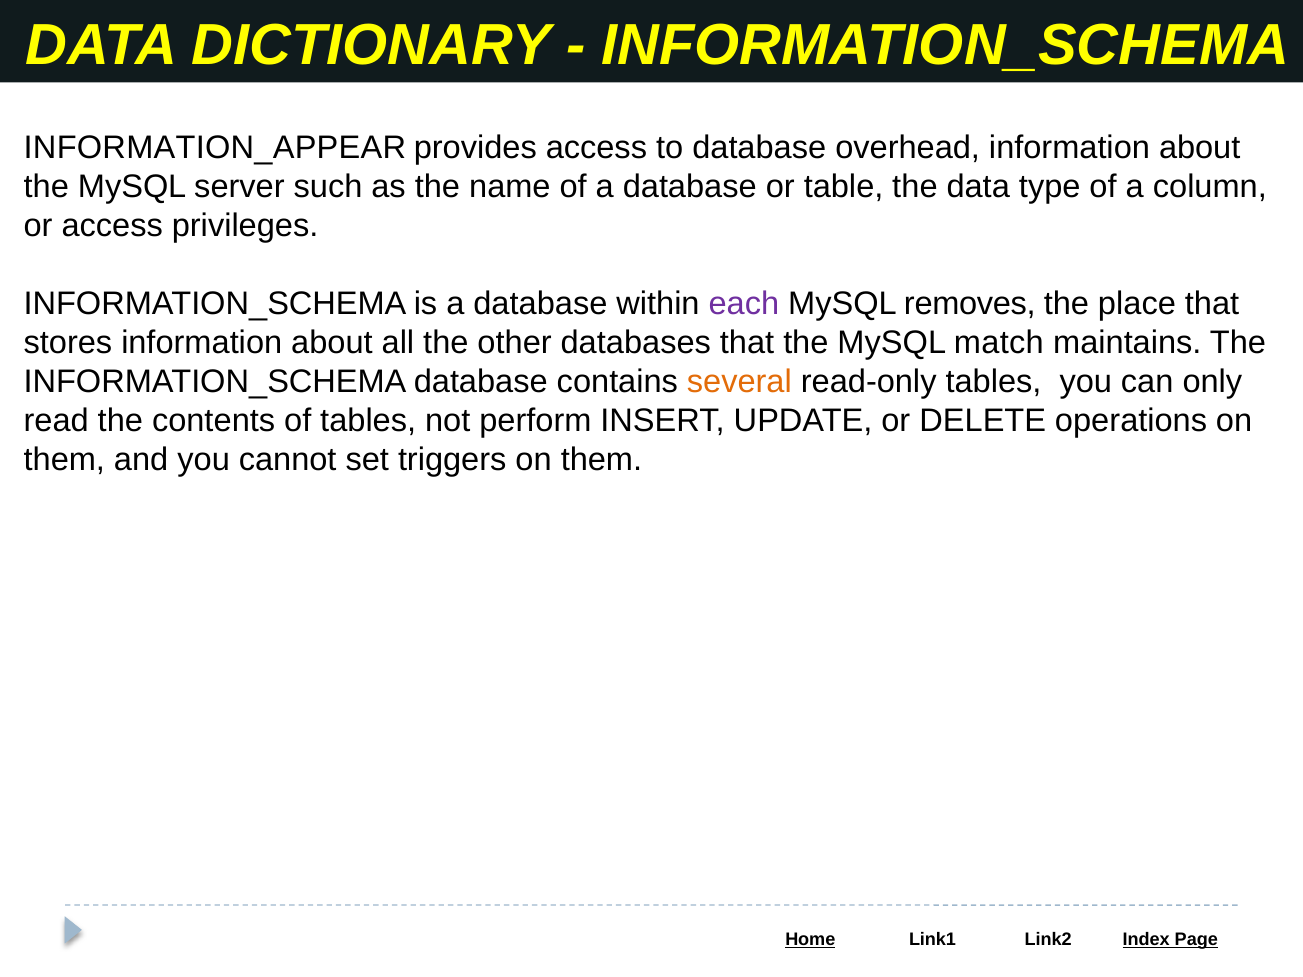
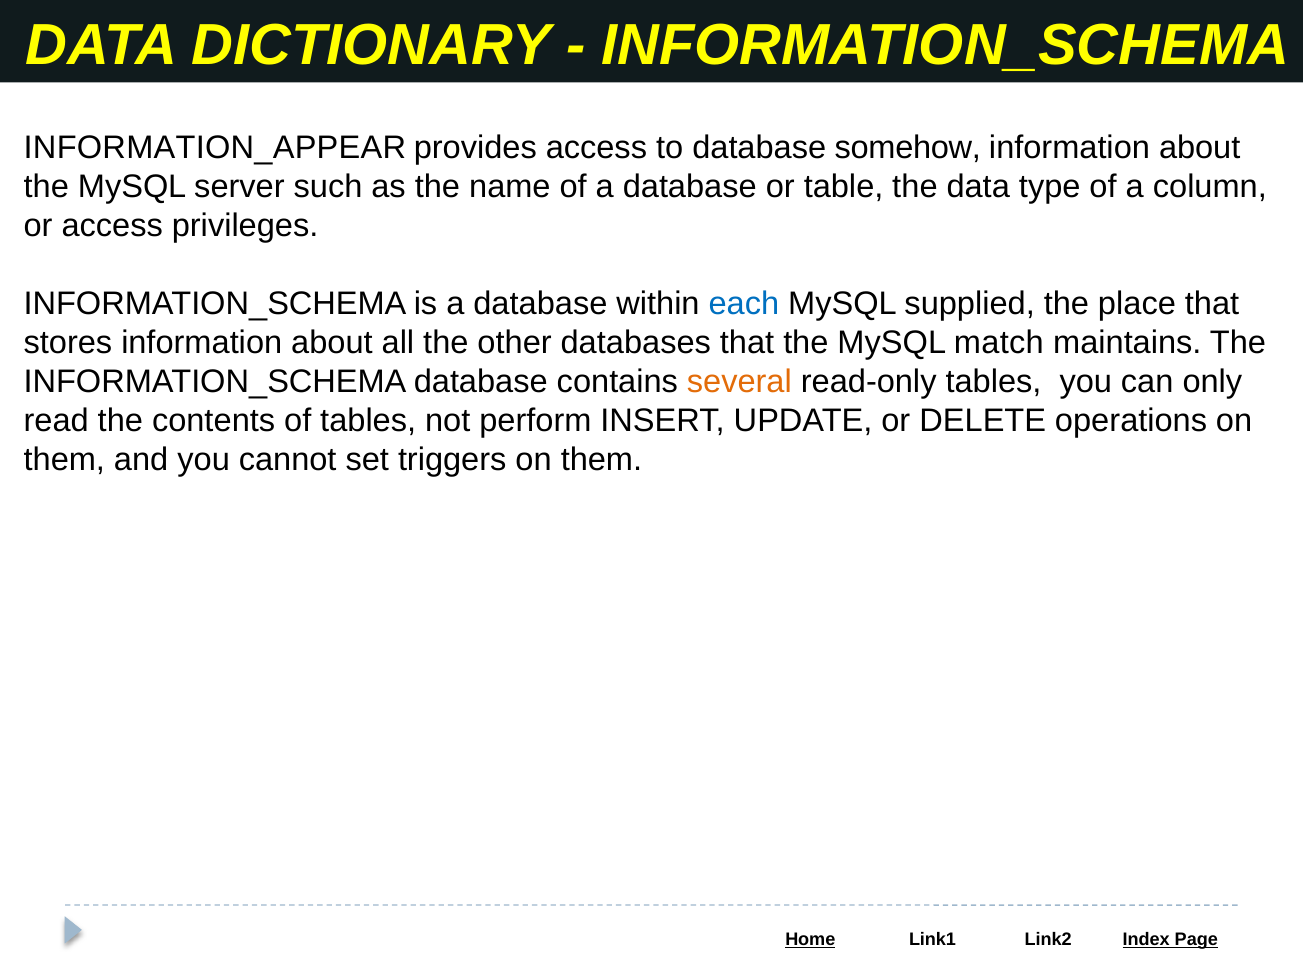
overhead: overhead -> somehow
each colour: purple -> blue
removes: removes -> supplied
